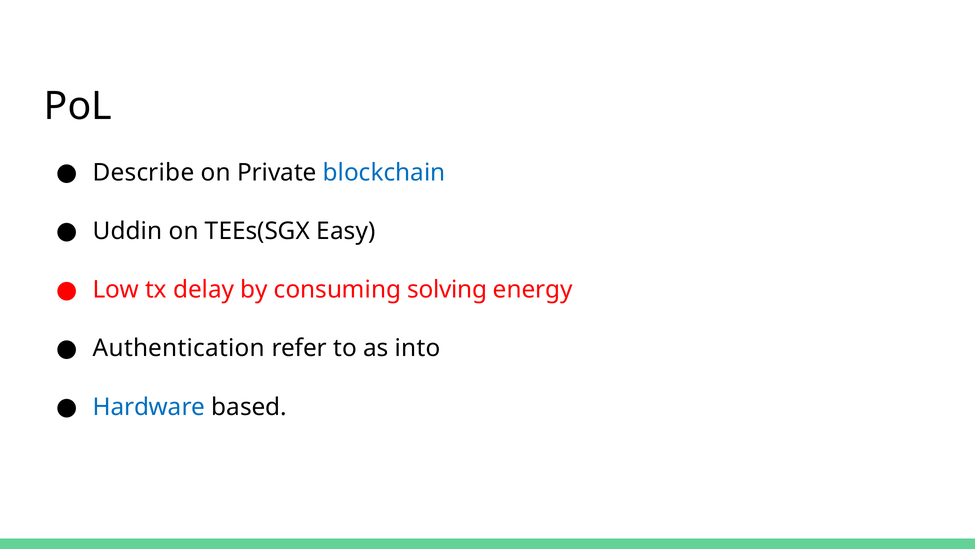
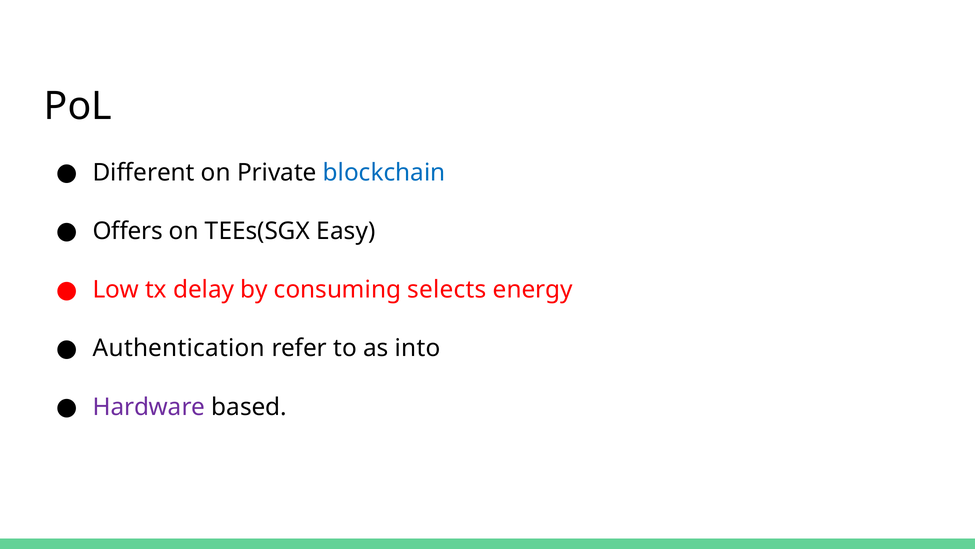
Describe: Describe -> Different
Uddin: Uddin -> Offers
solving: solving -> selects
Hardware colour: blue -> purple
